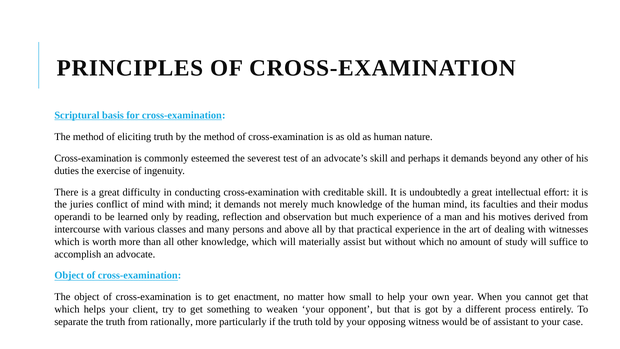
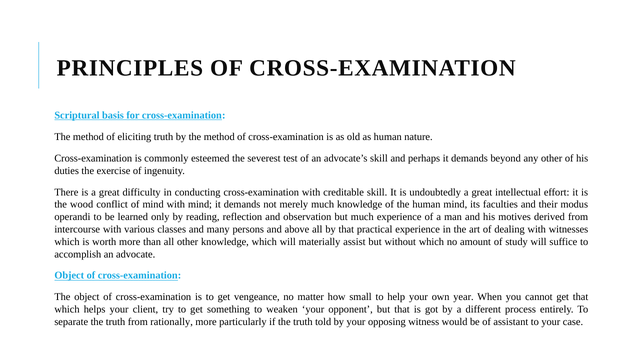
juries: juries -> wood
enactment: enactment -> vengeance
